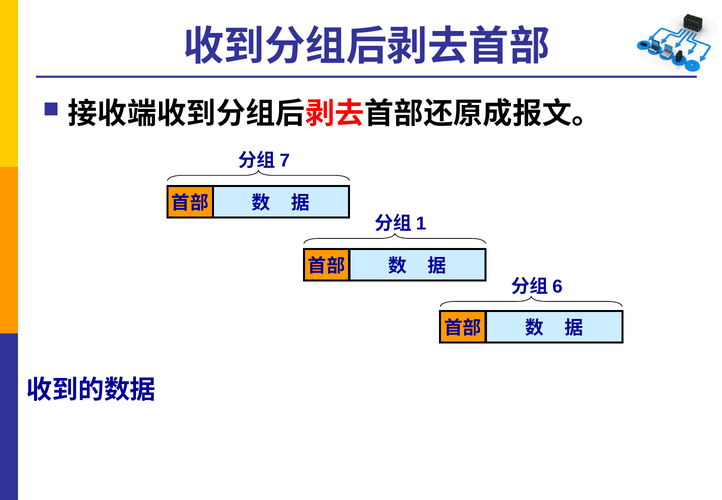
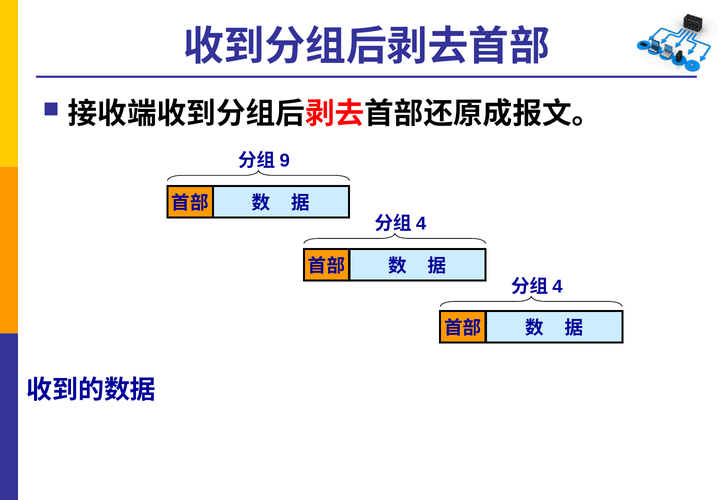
7: 7 -> 9
1 at (421, 224): 1 -> 4
6 at (558, 287): 6 -> 4
